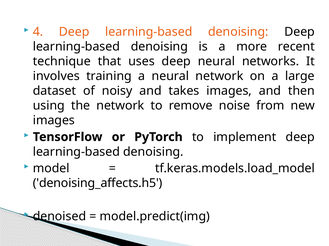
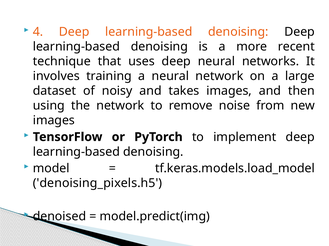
denoising_affects.h5: denoising_affects.h5 -> denoising_pixels.h5
